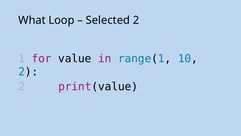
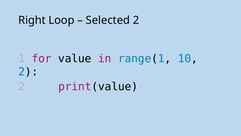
What: What -> Right
